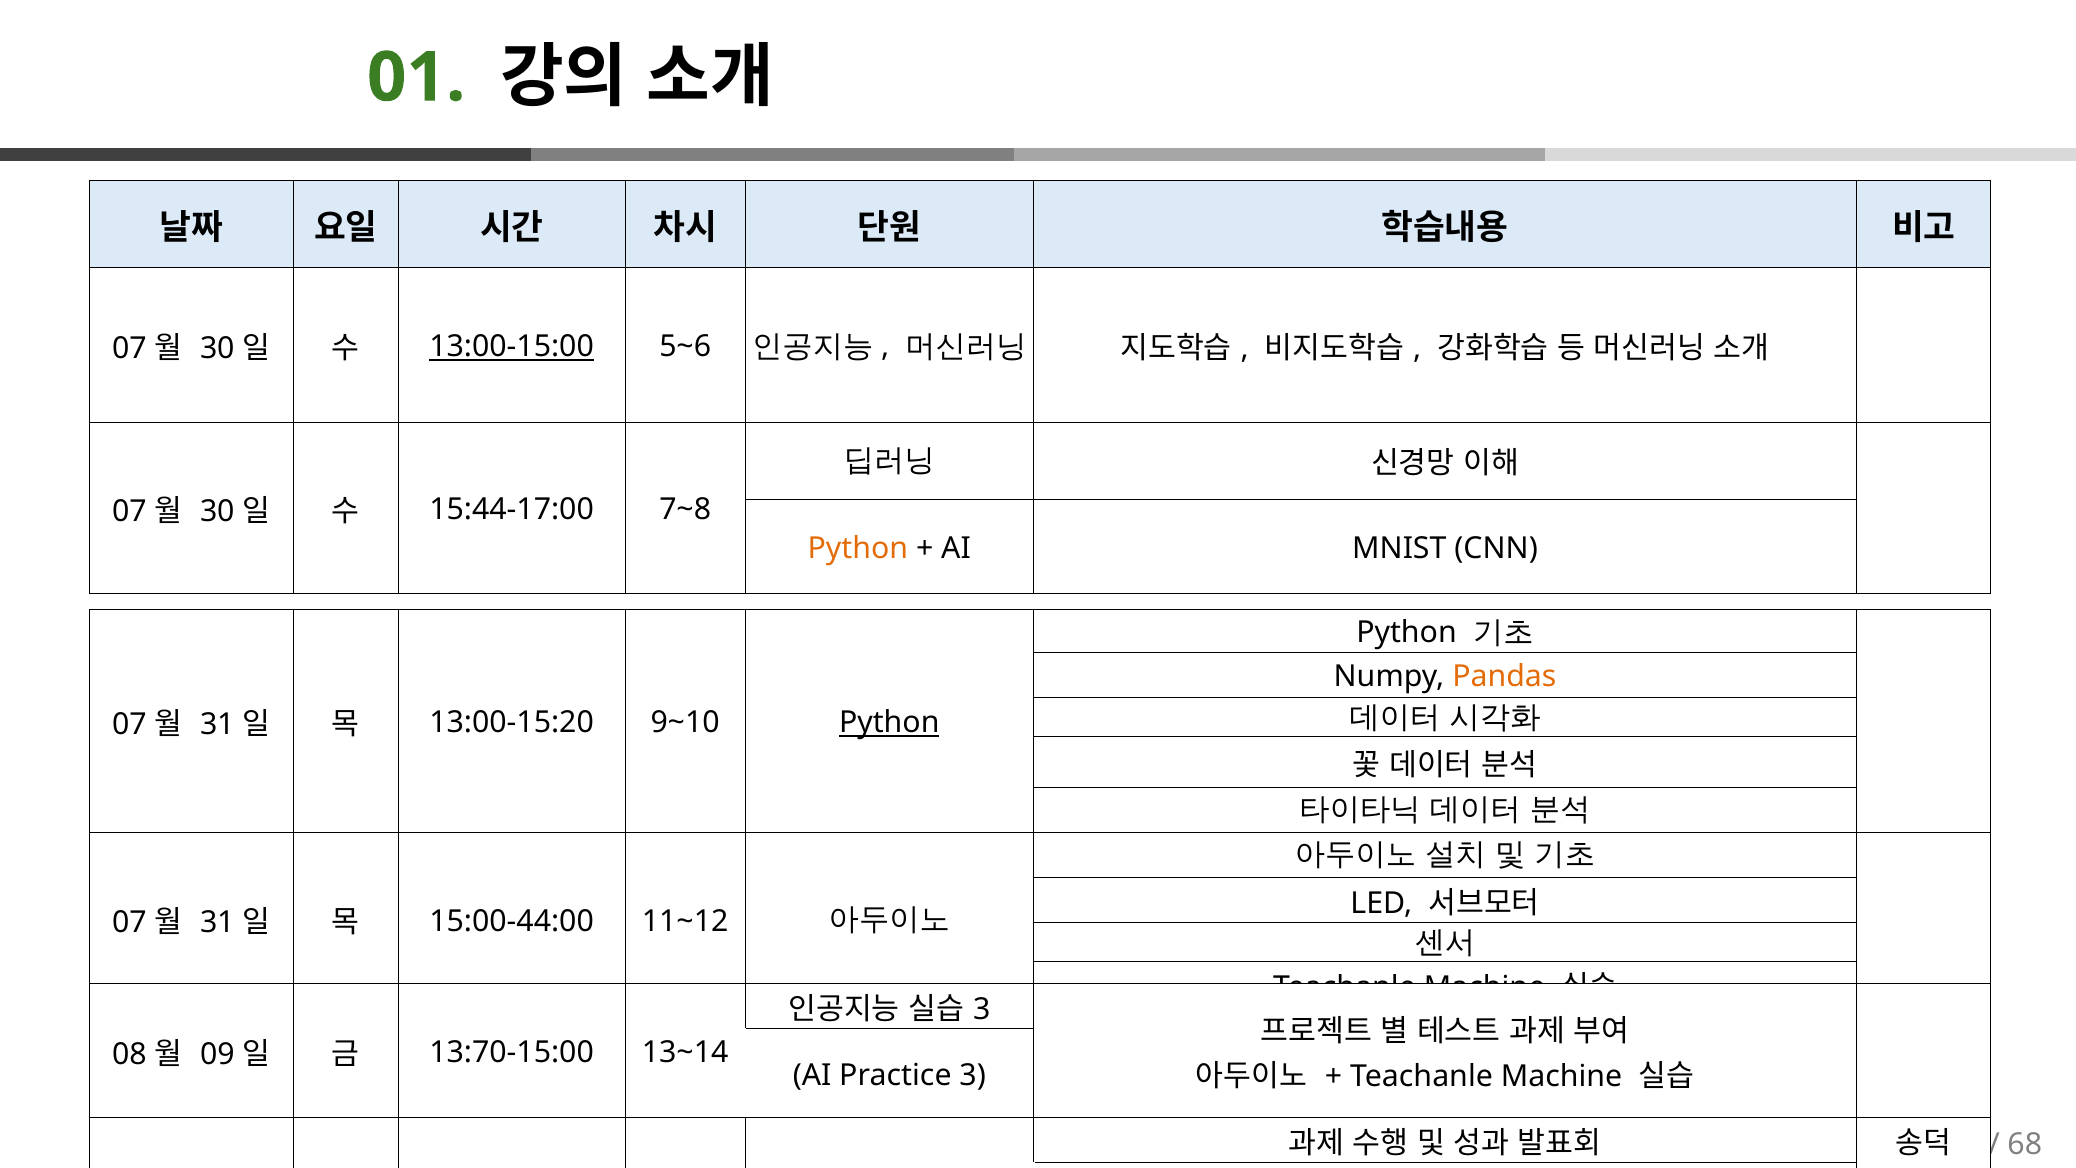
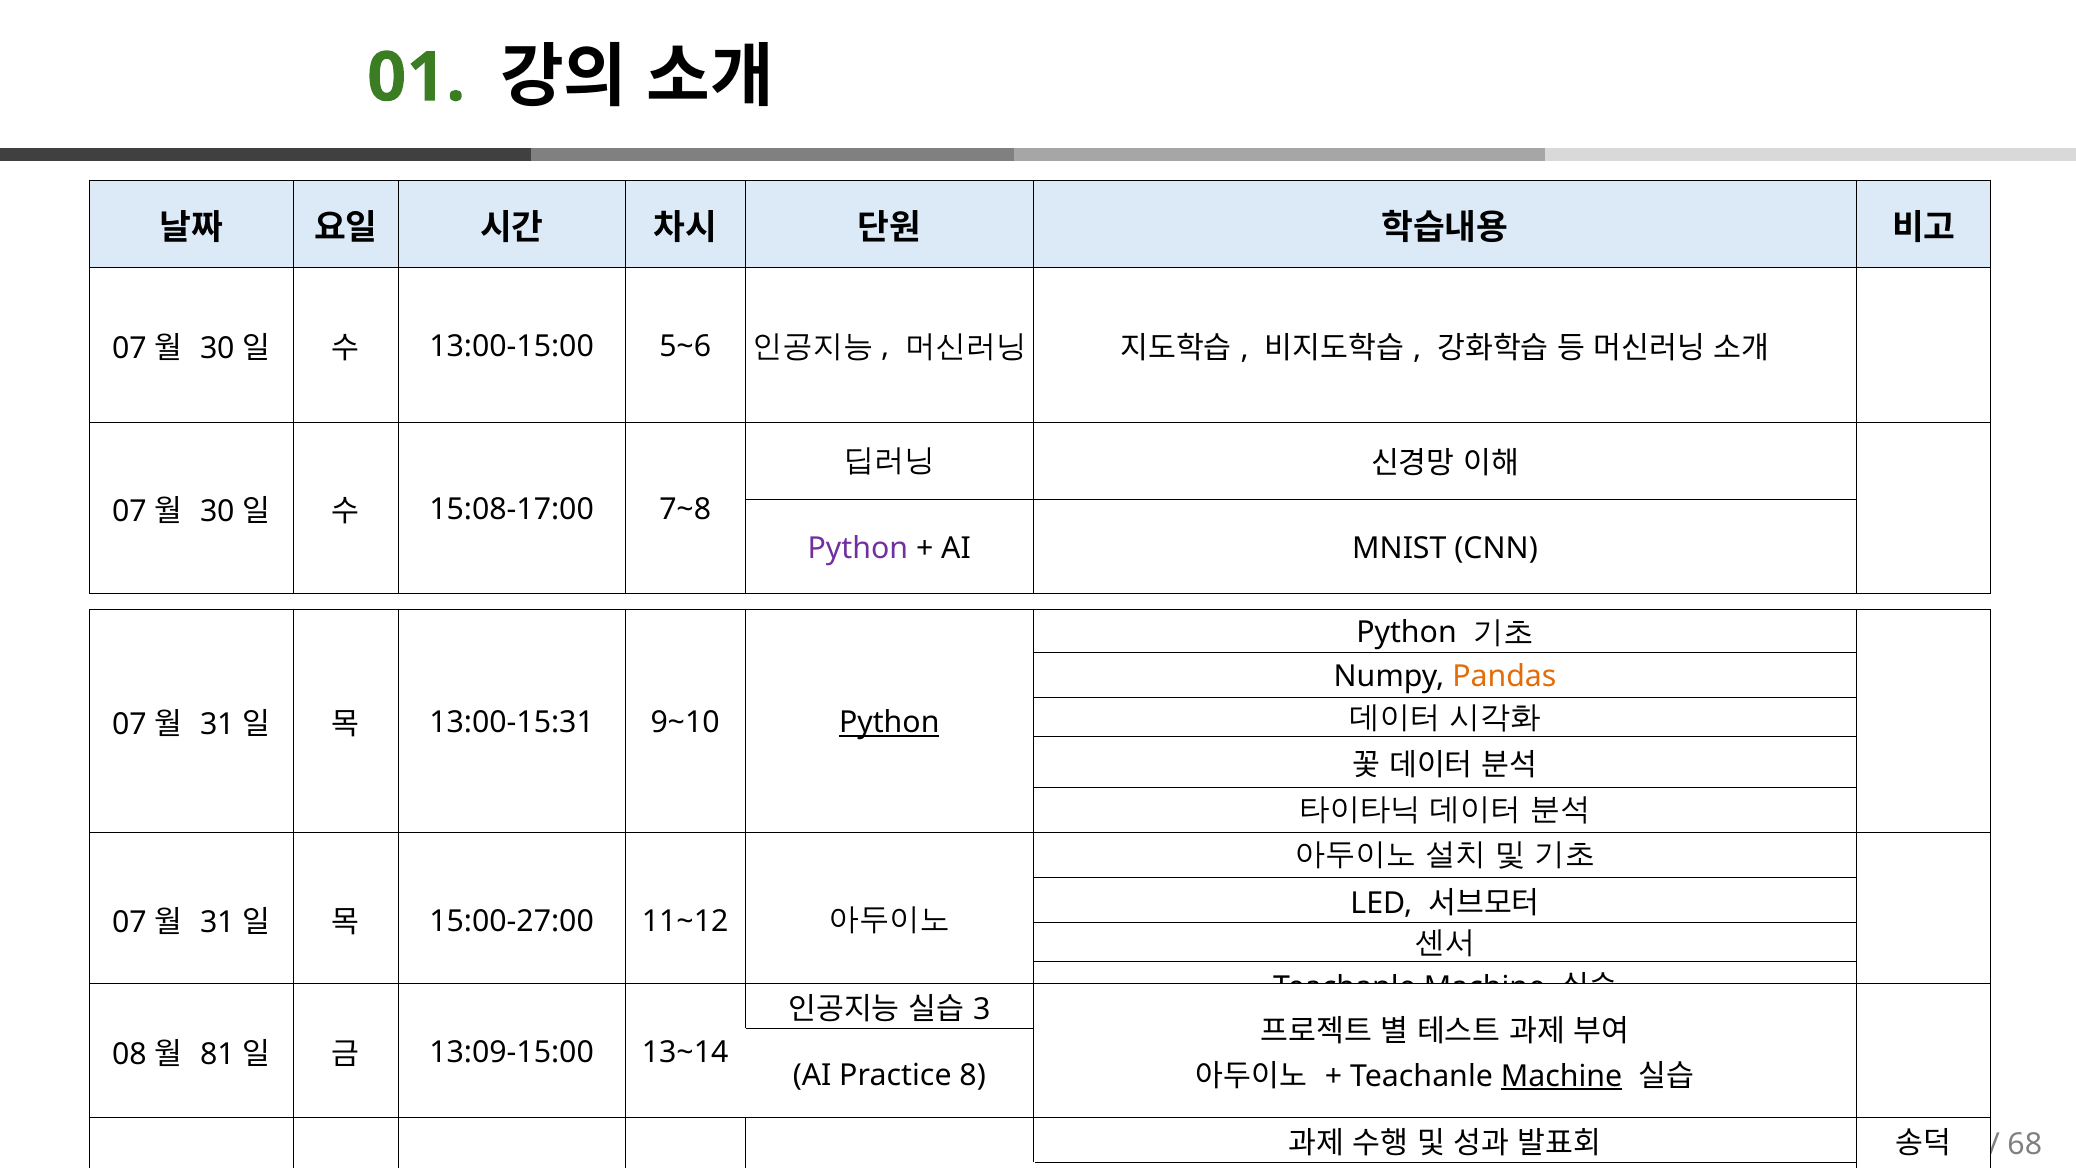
13:00-15:00 underline: present -> none
15:44-17:00: 15:44-17:00 -> 15:08-17:00
Python at (858, 548) colour: orange -> purple
13:00-15:20: 13:00-15:20 -> 13:00-15:31
15:00-44:00: 15:00-44:00 -> 15:00-27:00
09: 09 -> 81
13:70-15:00: 13:70-15:00 -> 13:09-15:00
Machine at (1562, 1076) underline: none -> present
Practice 3: 3 -> 8
